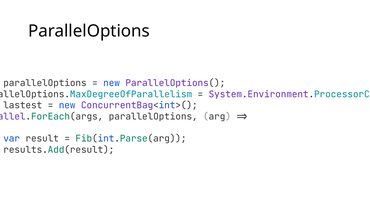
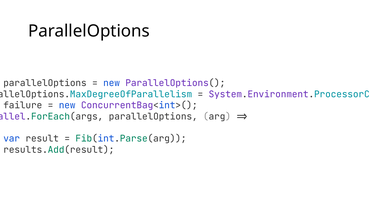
lastest: lastest -> failure
